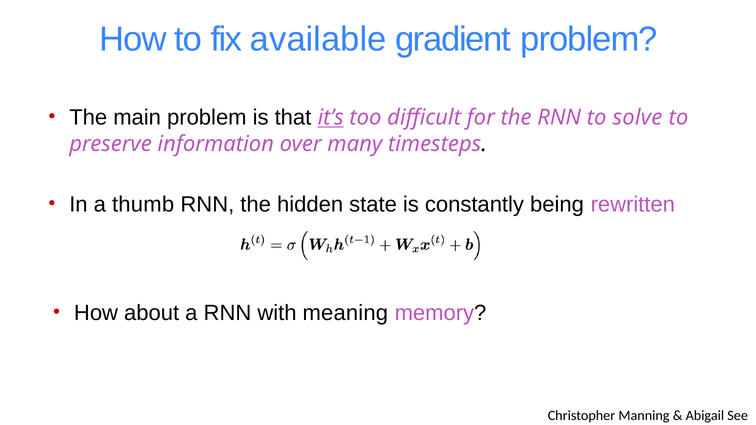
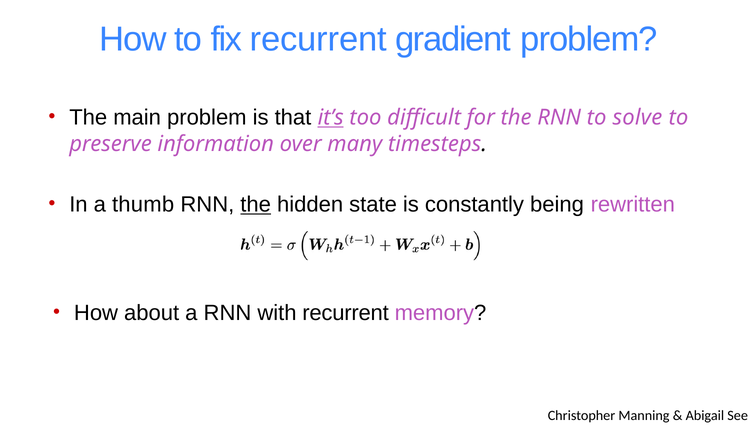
fix available: available -> recurrent
the at (256, 205) underline: none -> present
with meaning: meaning -> recurrent
